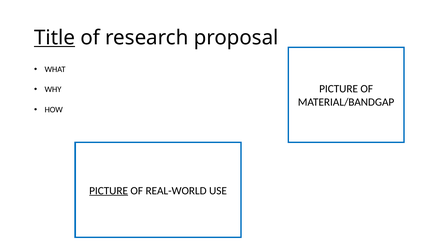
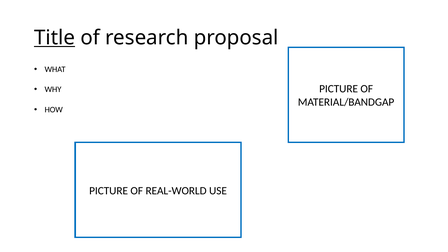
PICTURE at (109, 191) underline: present -> none
